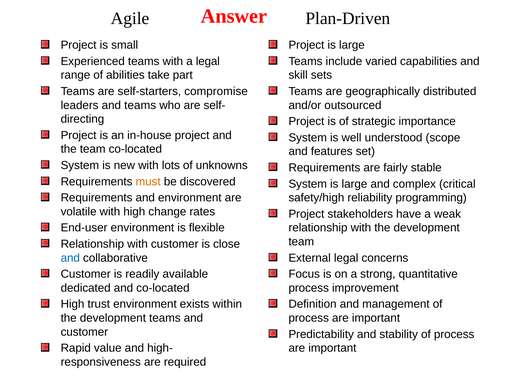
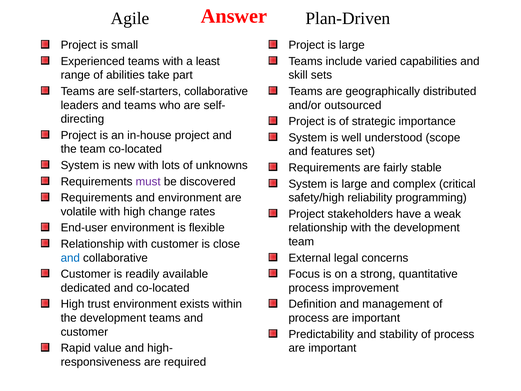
a legal: legal -> least
self-starters compromise: compromise -> collaborative
must colour: orange -> purple
